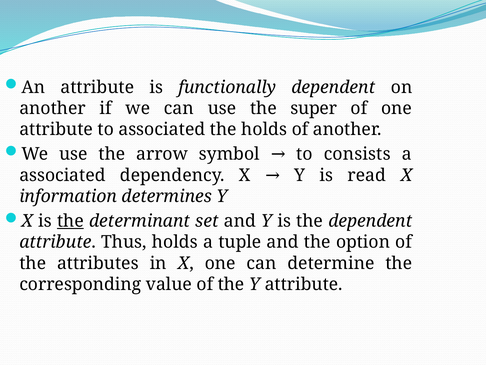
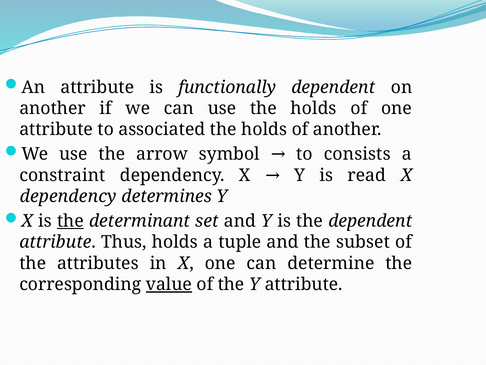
use the super: super -> holds
associated at (62, 175): associated -> constraint
information at (68, 196): information -> dependency
option: option -> subset
value underline: none -> present
